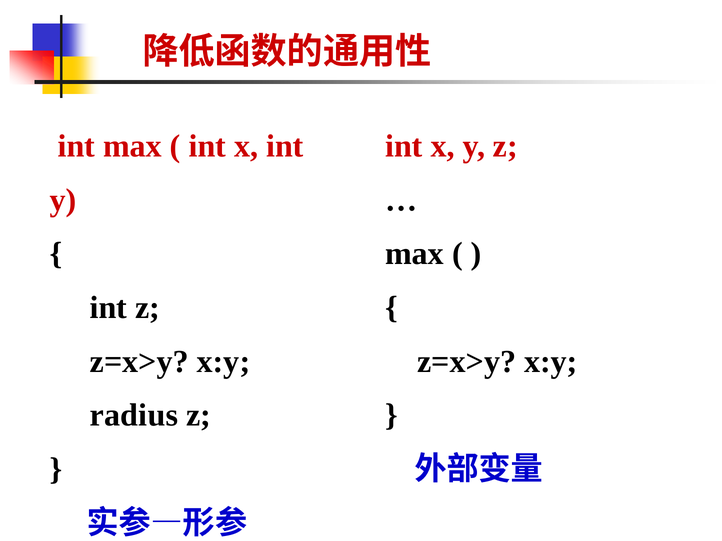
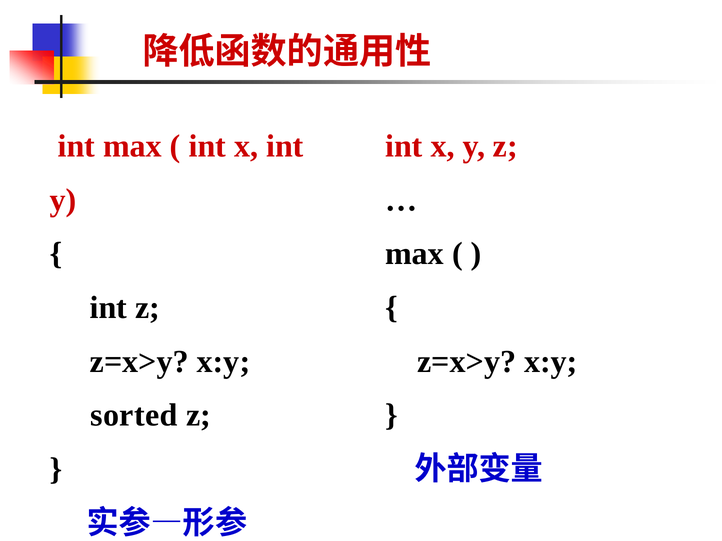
radius: radius -> sorted
